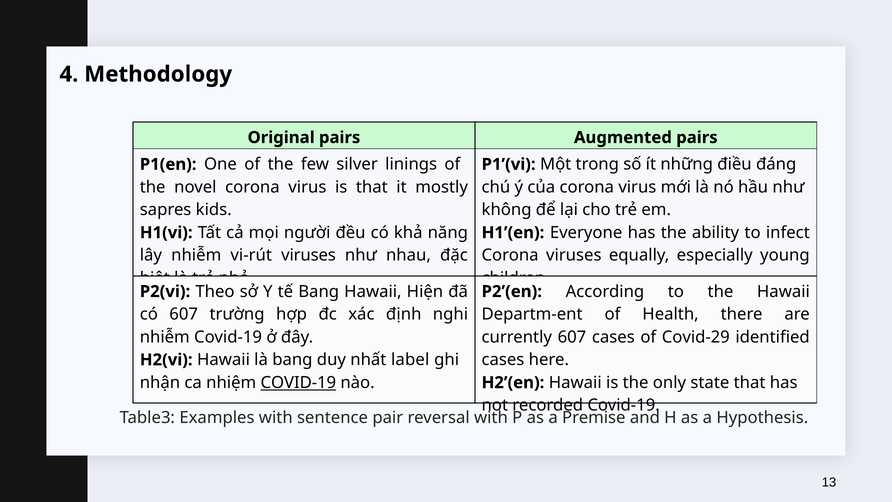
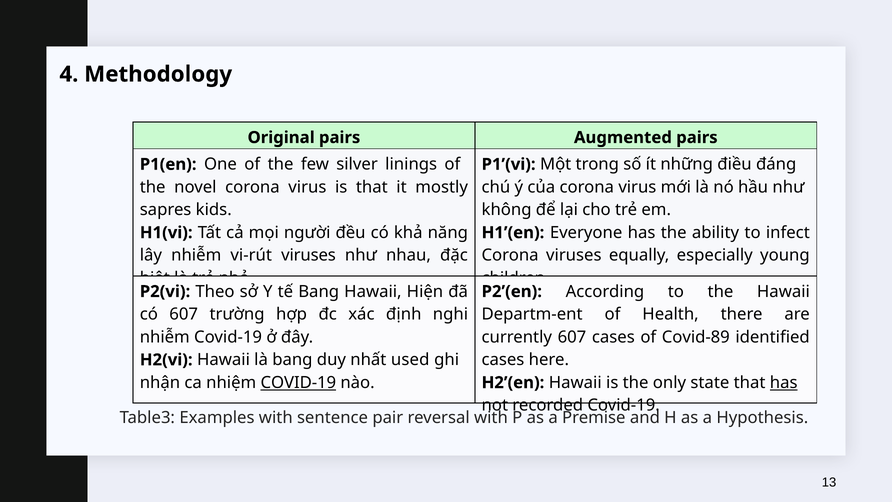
Covid-29: Covid-29 -> Covid-89
label: label -> used
has at (784, 382) underline: none -> present
